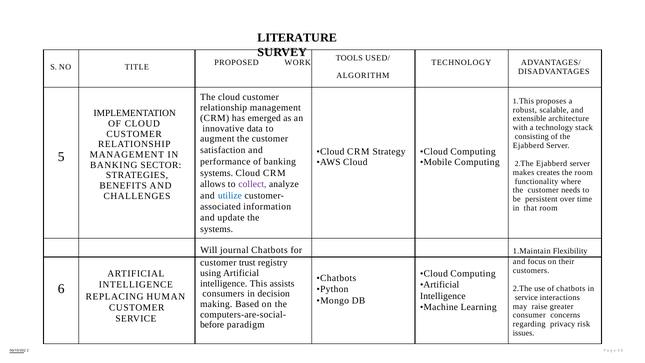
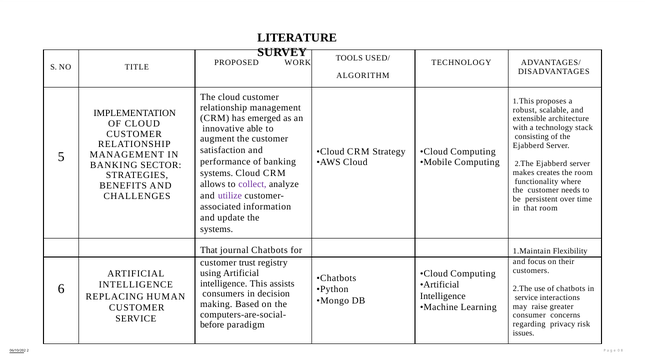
data: data -> able
utilize colour: blue -> purple
Will at (209, 250): Will -> That
